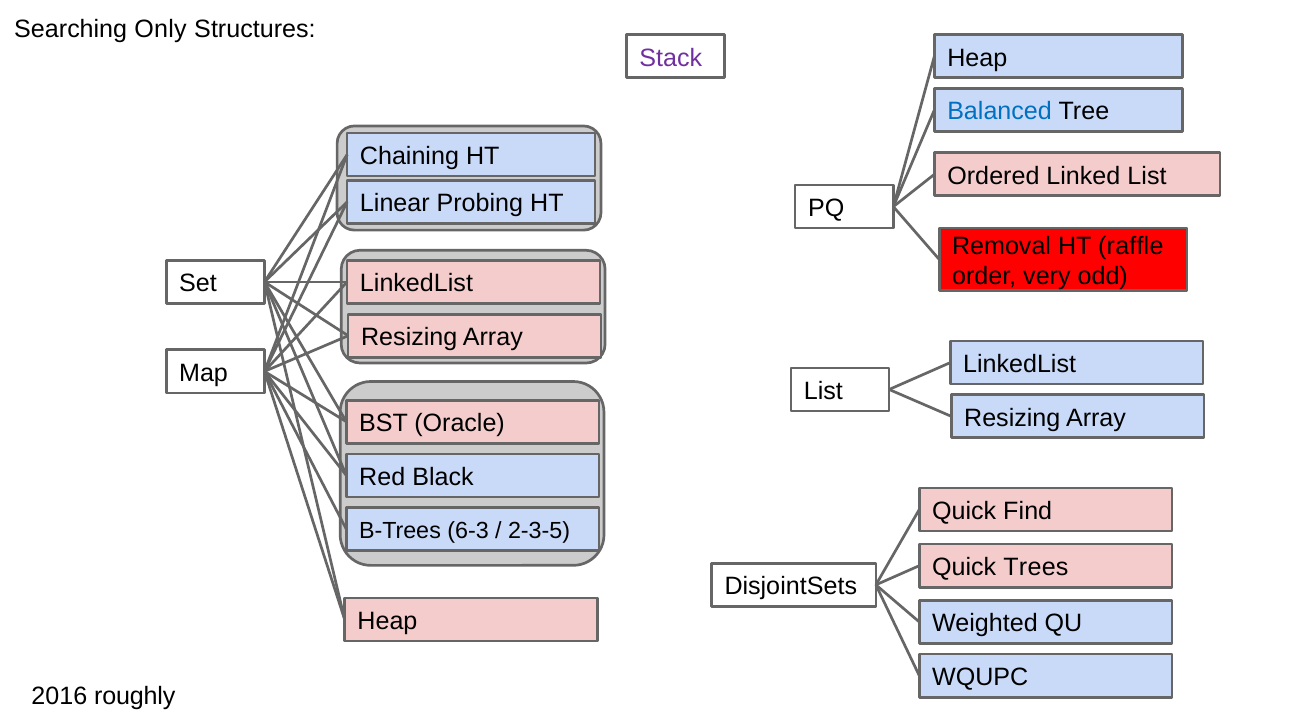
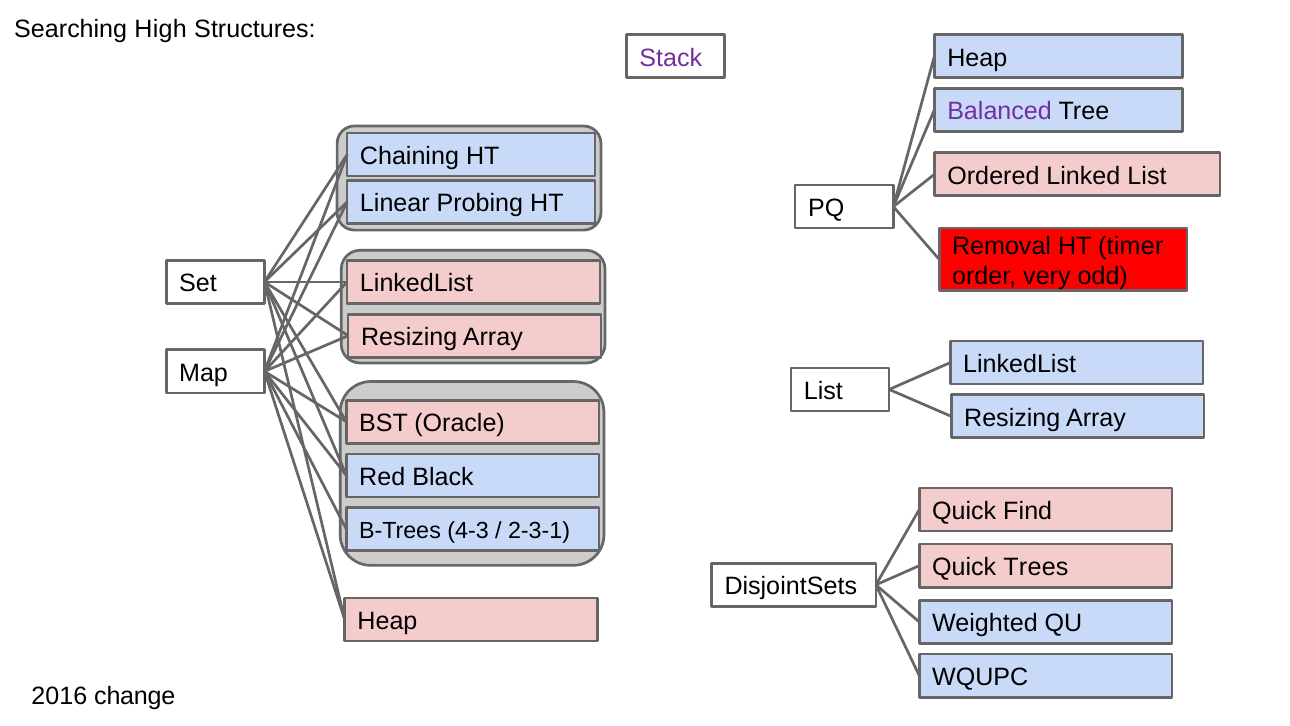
Only: Only -> High
Balanced colour: blue -> purple
raffle: raffle -> timer
6-3: 6-3 -> 4-3
2-3-5: 2-3-5 -> 2-3-1
roughly: roughly -> change
